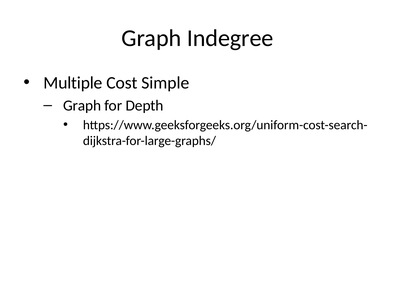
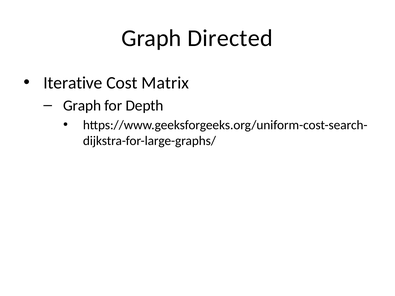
Indegree: Indegree -> Directed
Multiple: Multiple -> Iterative
Simple: Simple -> Matrix
